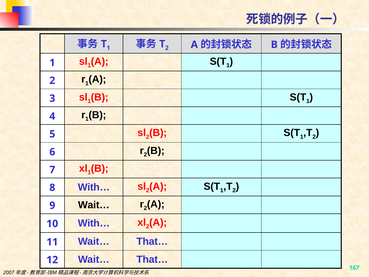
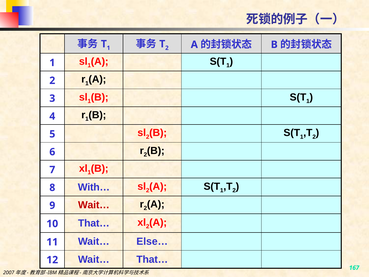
Wait… at (94, 205) colour: black -> red
10 With…: With… -> That…
11 Wait… That…: That… -> Else…
